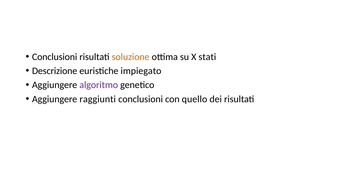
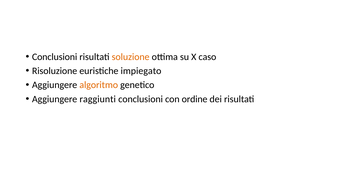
stati: stati -> caso
Descrizione: Descrizione -> Risoluzione
algoritmo colour: purple -> orange
quello: quello -> ordine
